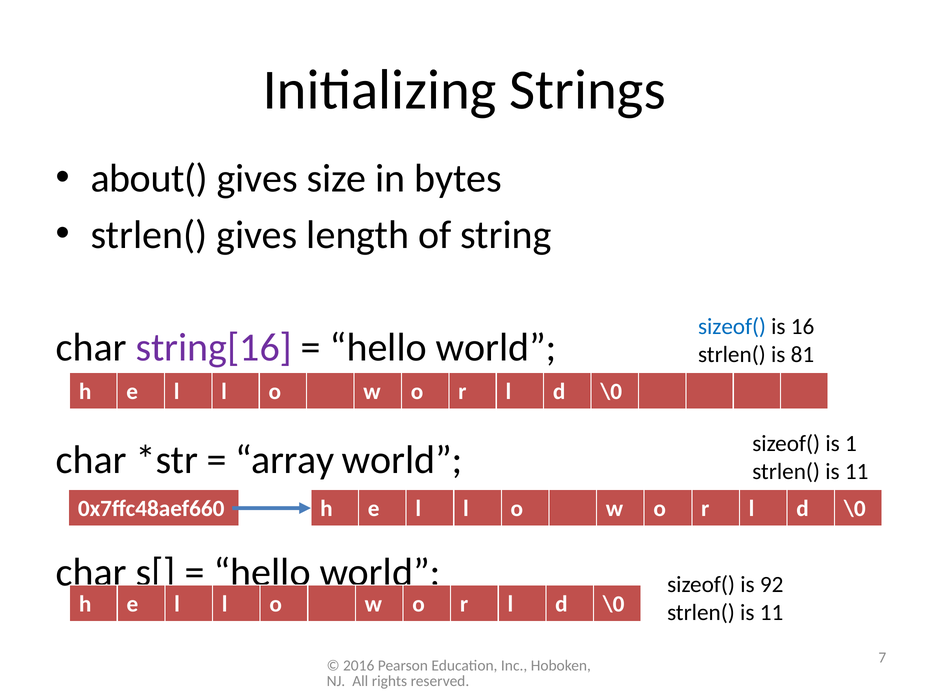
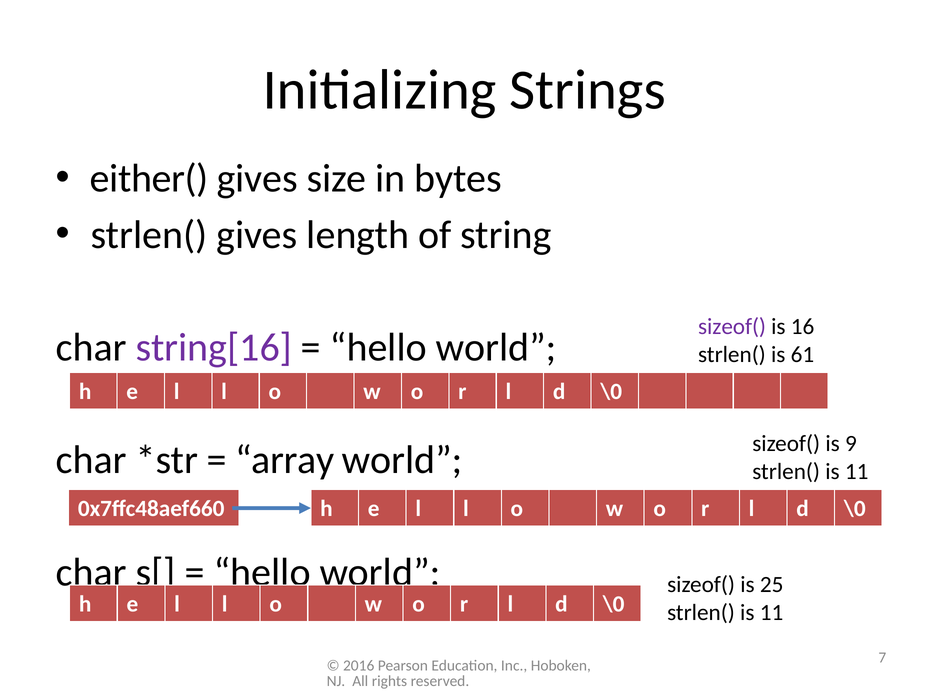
about(: about( -> either(
sizeof( at (732, 327) colour: blue -> purple
81: 81 -> 61
1: 1 -> 9
92: 92 -> 25
